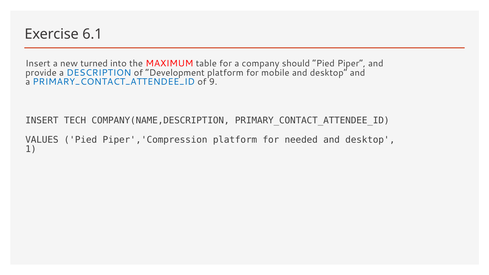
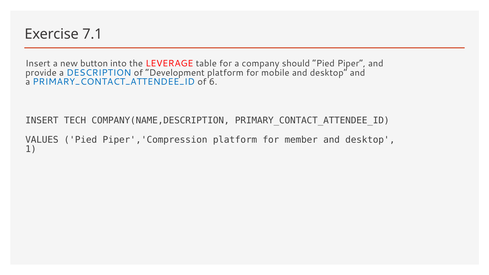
6.1: 6.1 -> 7.1
turned: turned -> button
MAXIMUM: MAXIMUM -> LEVERAGE
9: 9 -> 6
needed: needed -> member
